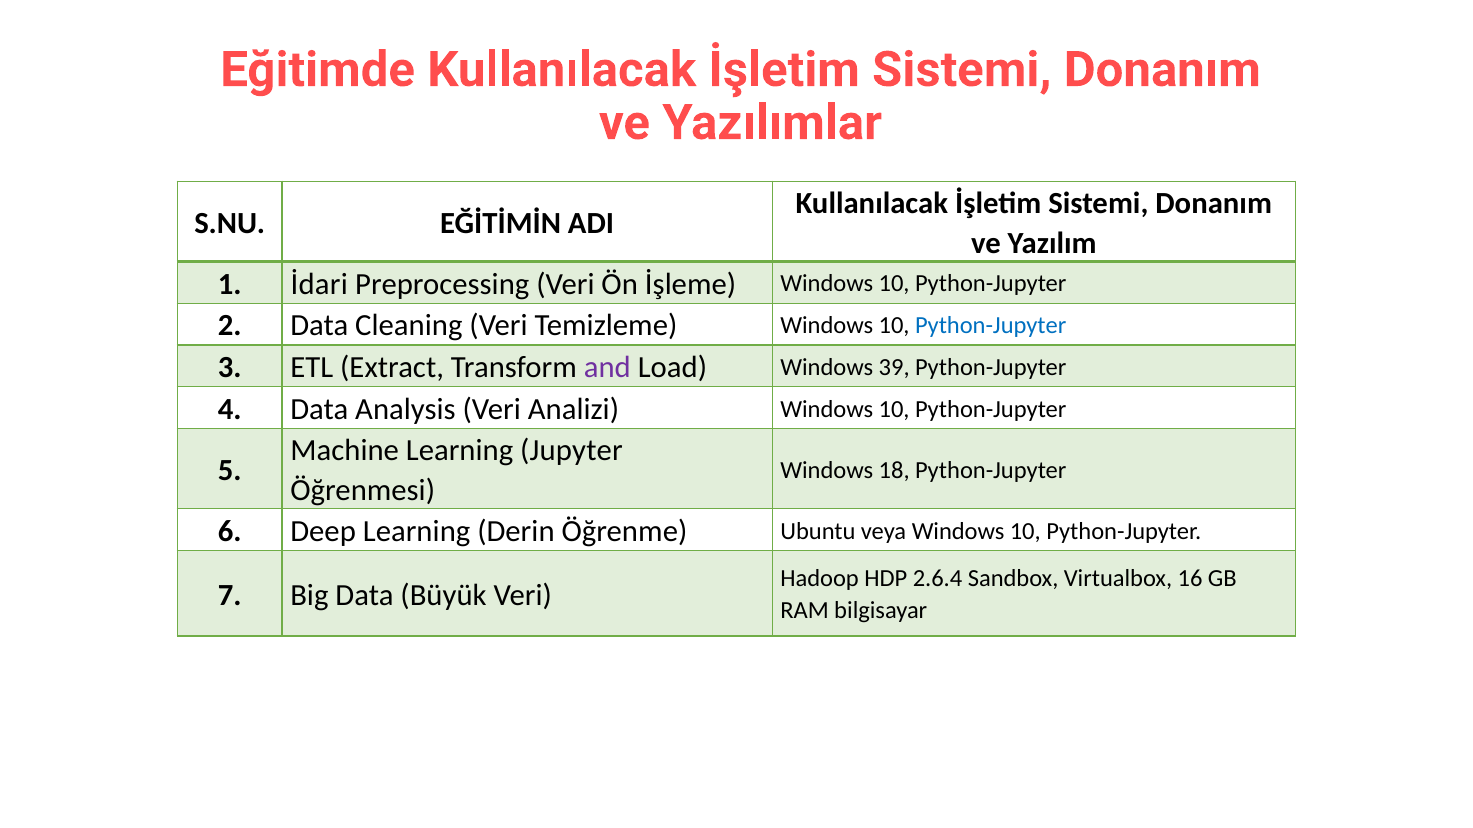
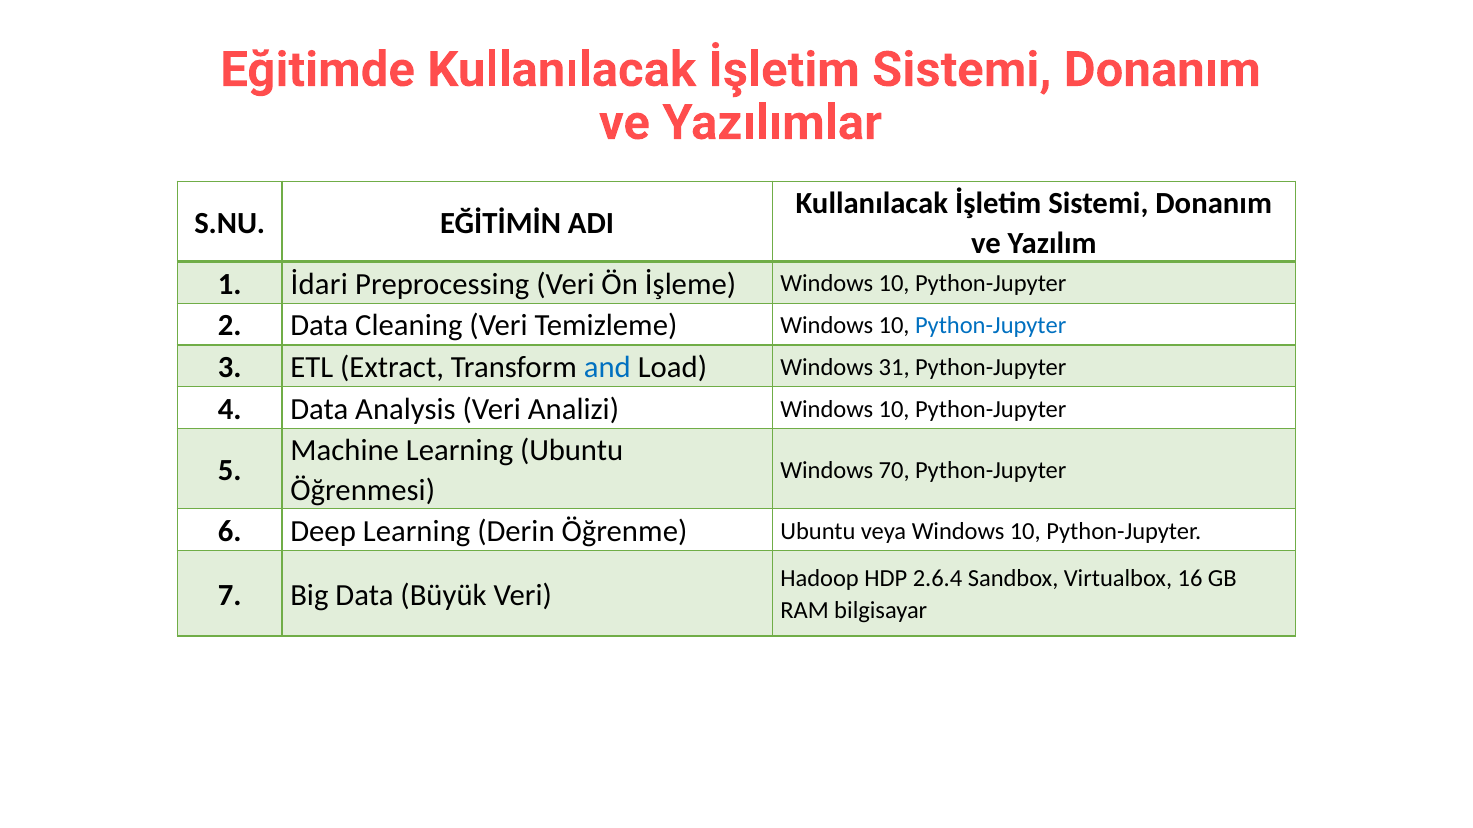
and colour: purple -> blue
39: 39 -> 31
Learning Jupyter: Jupyter -> Ubuntu
18: 18 -> 70
